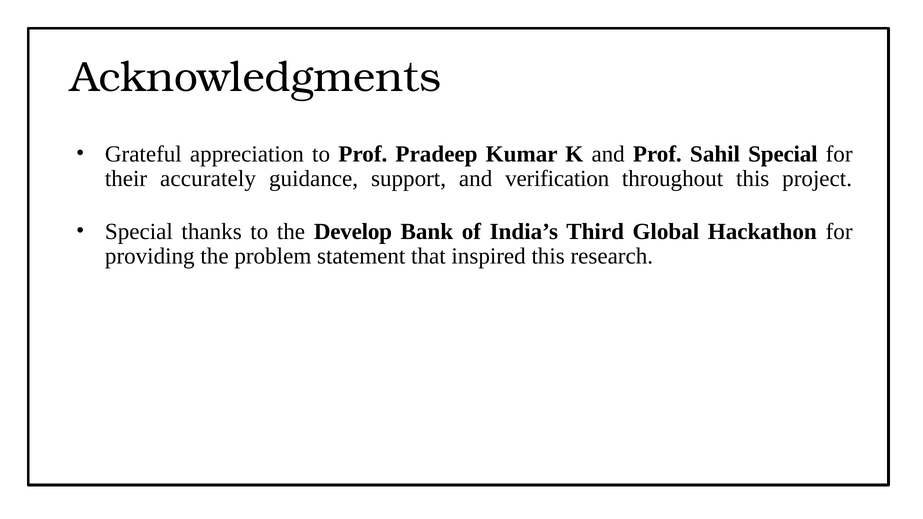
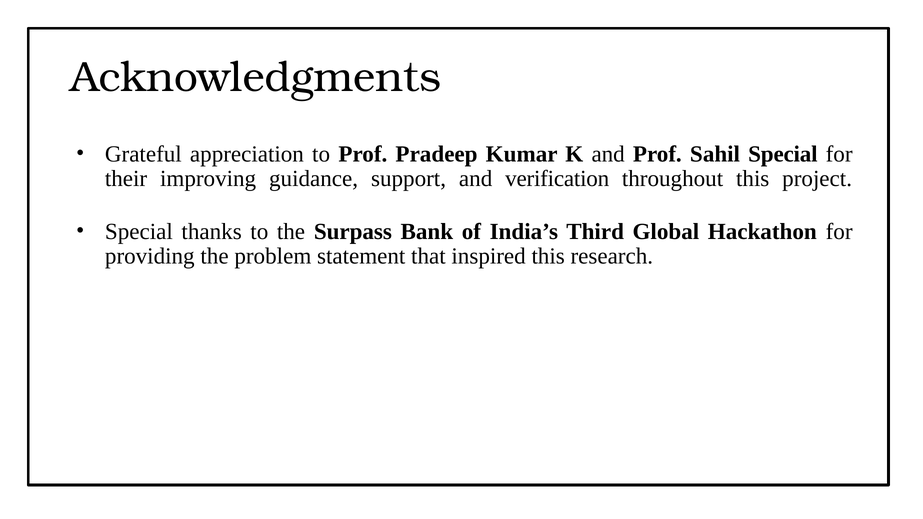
accurately: accurately -> improving
Develop: Develop -> Surpass
